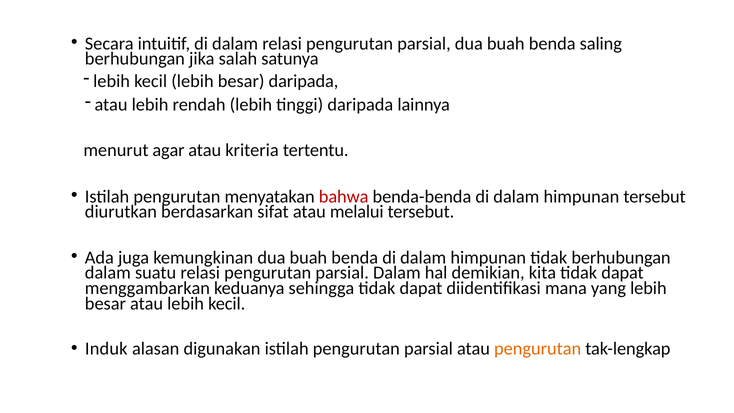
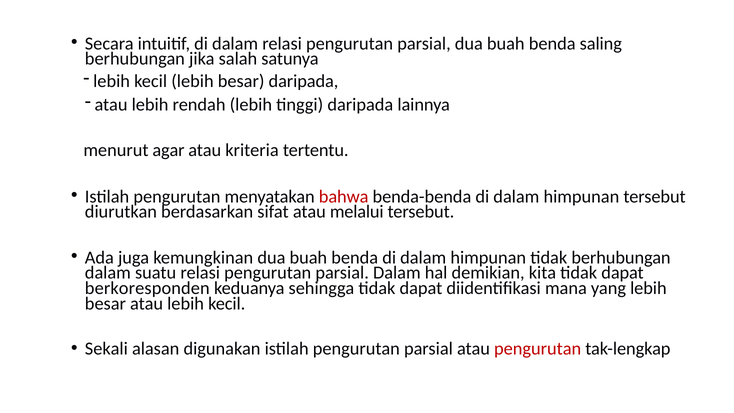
menggambarkan: menggambarkan -> berkoresponden
Induk: Induk -> Sekali
pengurutan at (538, 349) colour: orange -> red
